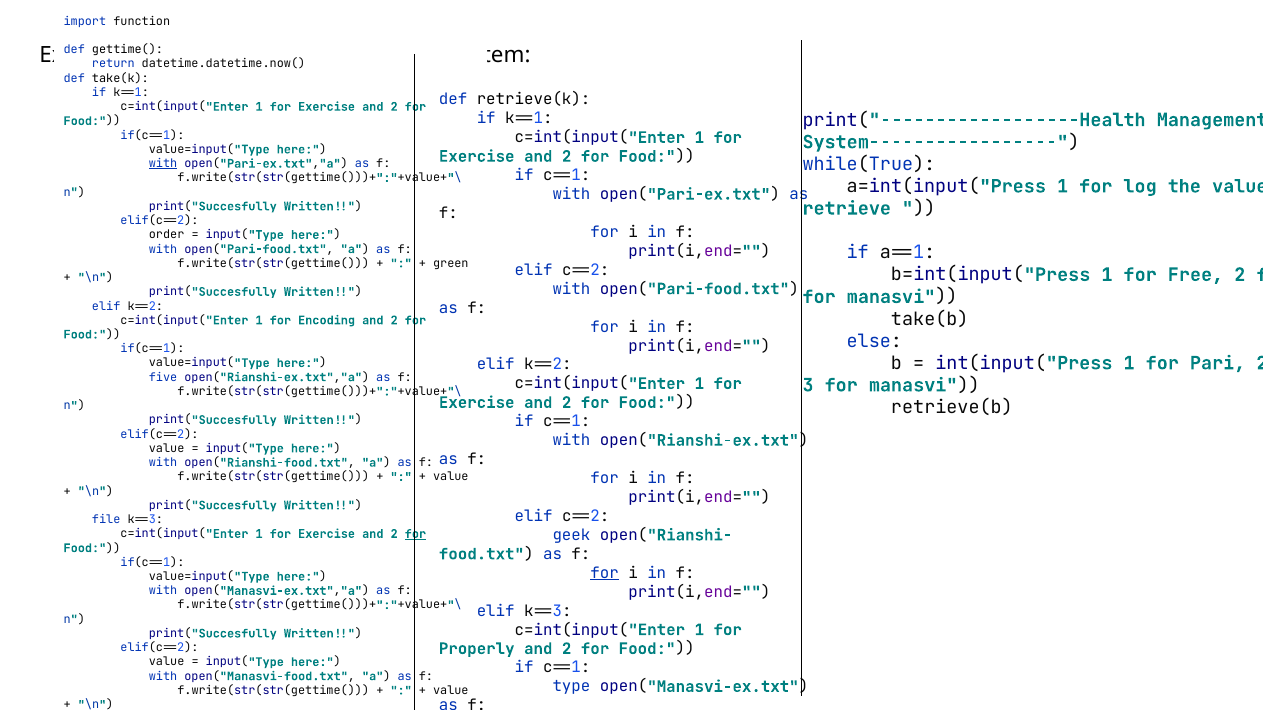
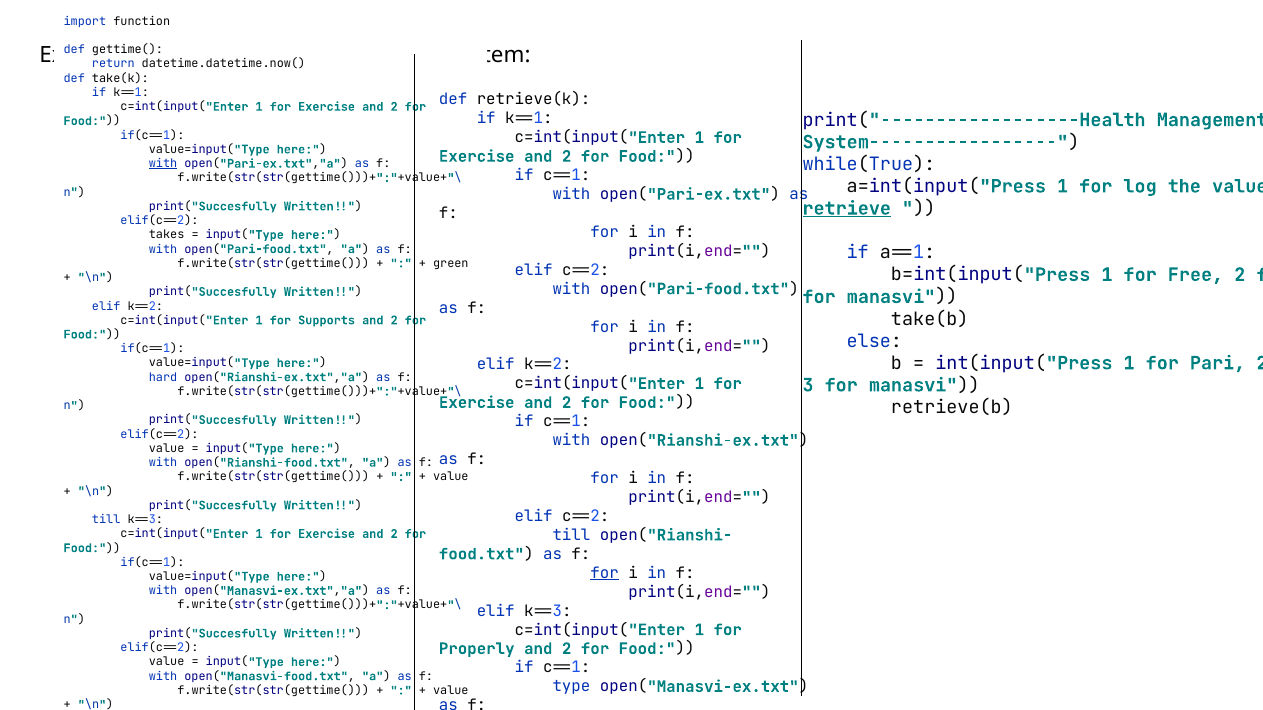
retrieve underline: none -> present
order: order -> takes
Encoding: Encoding -> Supports
five: five -> hard
file at (106, 520): file -> till
geek at (571, 536): geek -> till
for at (415, 534) underline: present -> none
